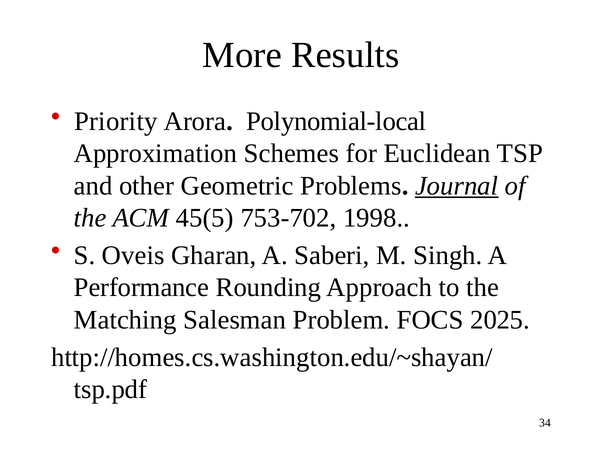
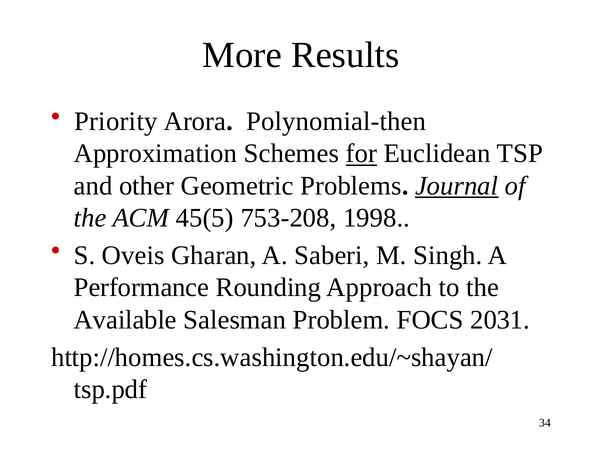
Polynomial-local: Polynomial-local -> Polynomial-then
for underline: none -> present
753-702: 753-702 -> 753-208
Matching: Matching -> Available
2025: 2025 -> 2031
